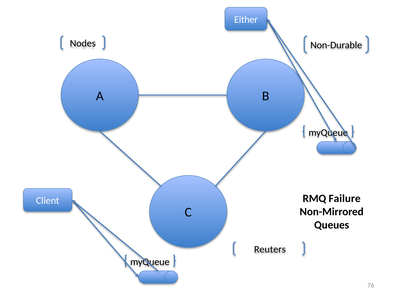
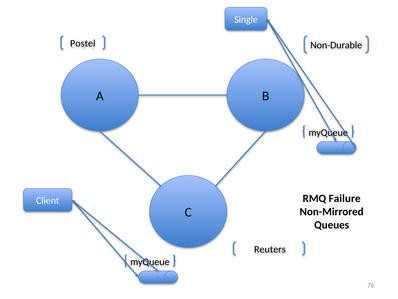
Either: Either -> Single
Nodes: Nodes -> Postel
